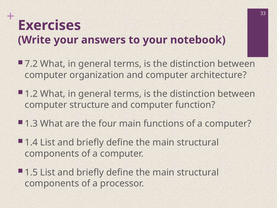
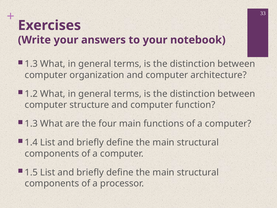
7.2 at (31, 64): 7.2 -> 1.3
